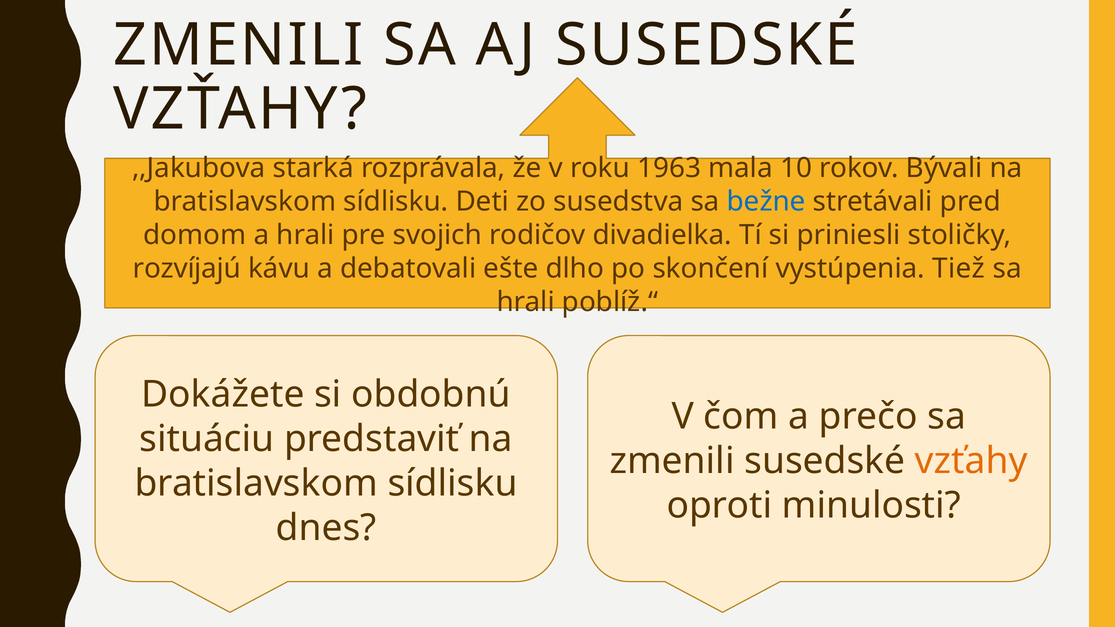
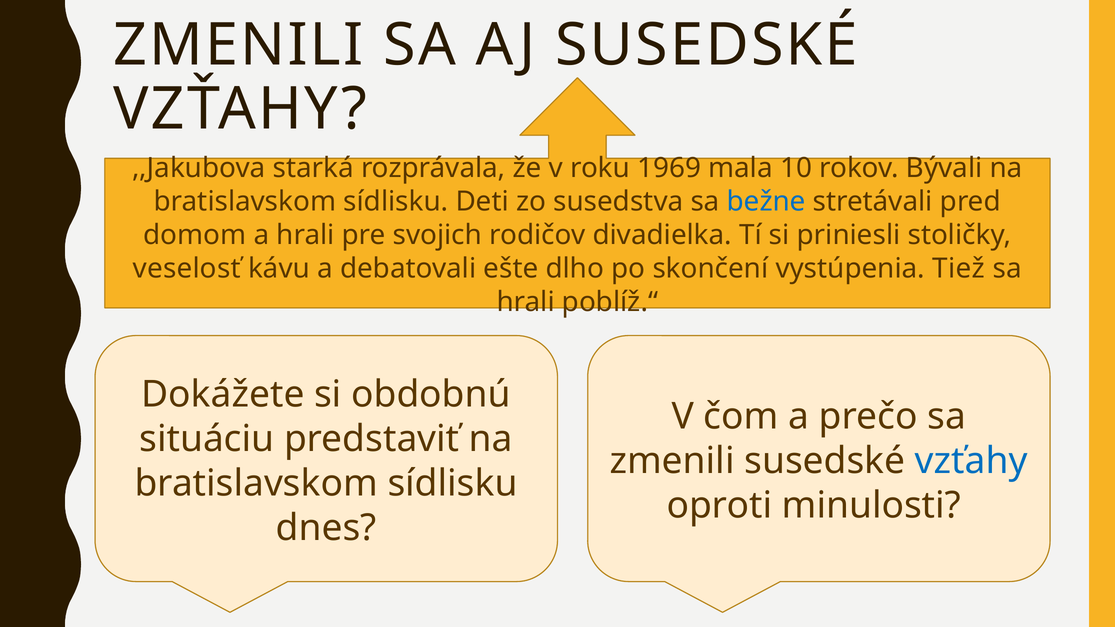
1963: 1963 -> 1969
rozvíjajú: rozvíjajú -> veselosť
vzťahy at (971, 461) colour: orange -> blue
